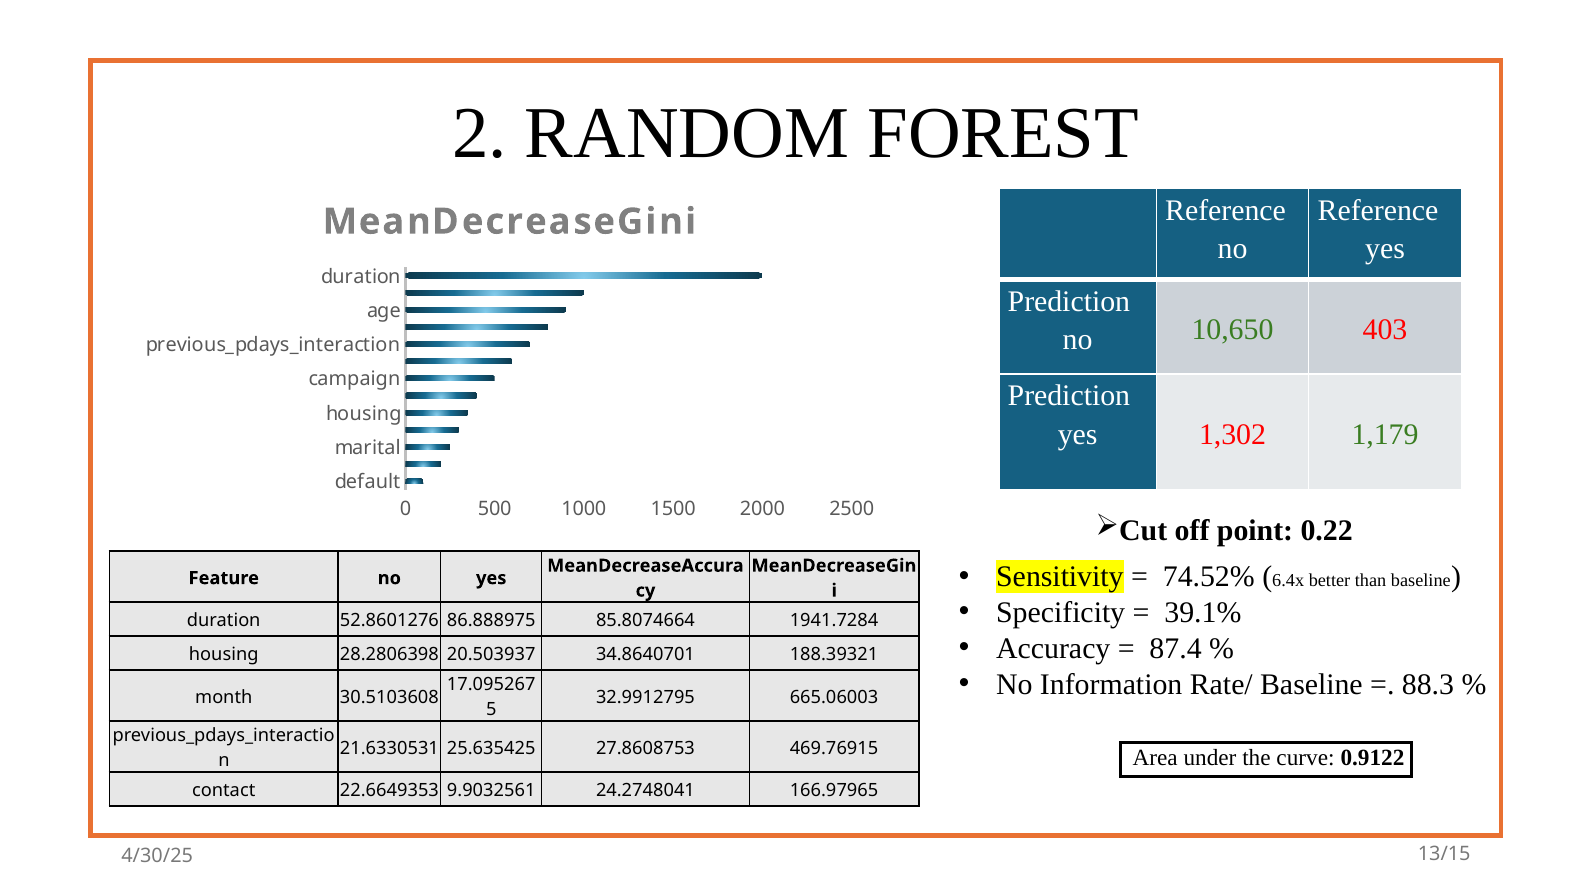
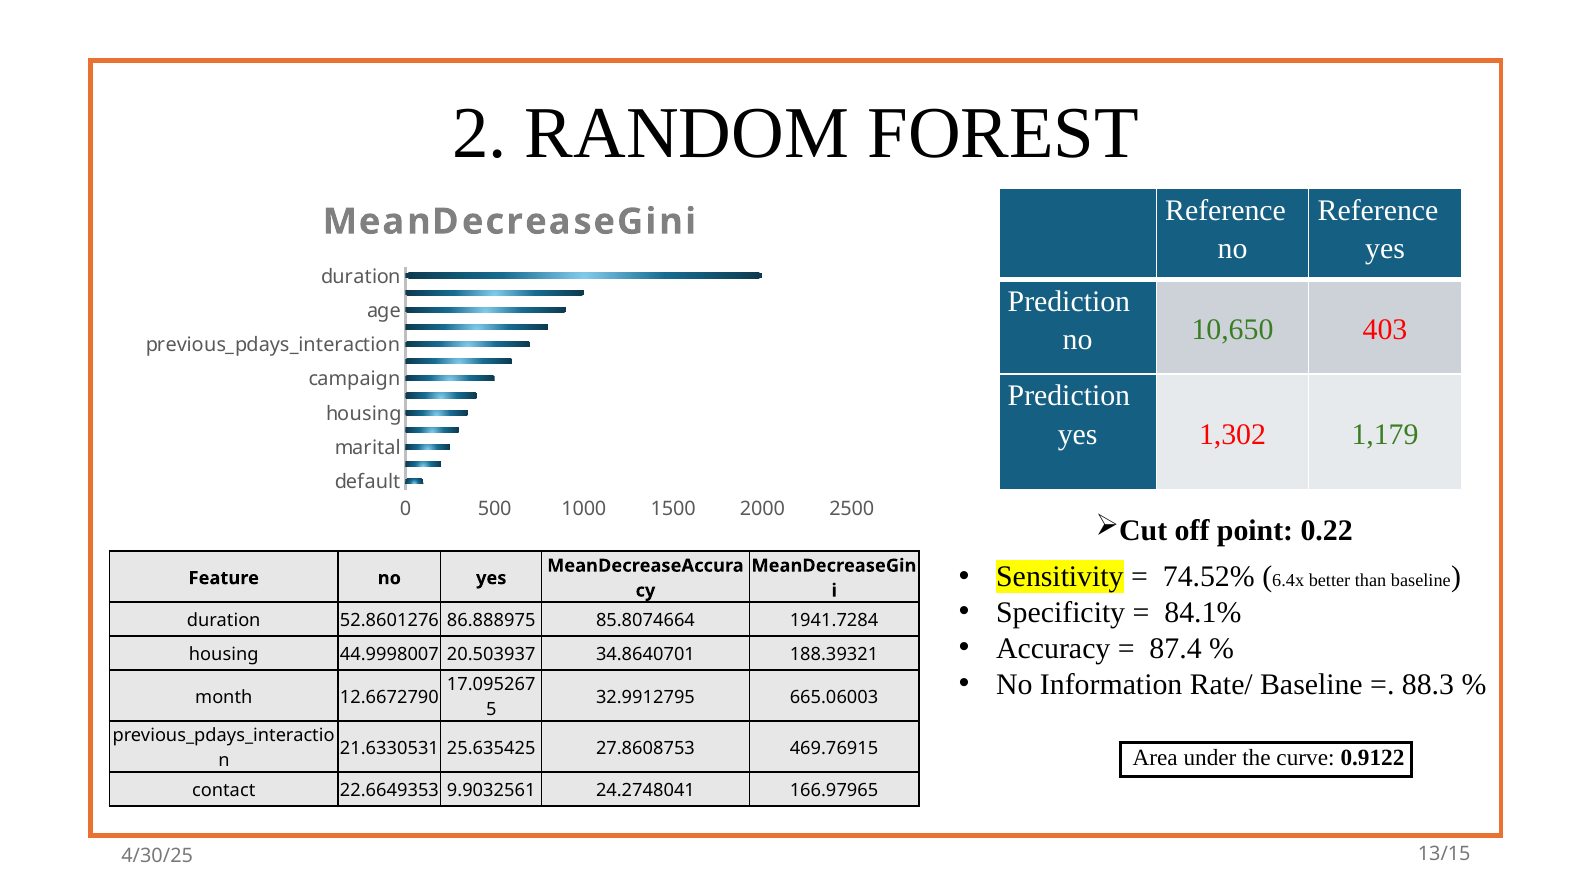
39.1%: 39.1% -> 84.1%
28.2806398: 28.2806398 -> 44.9998007
30.5103608: 30.5103608 -> 12.6672790
